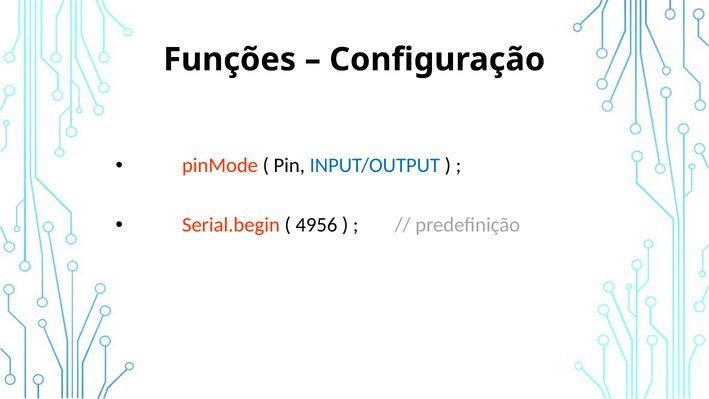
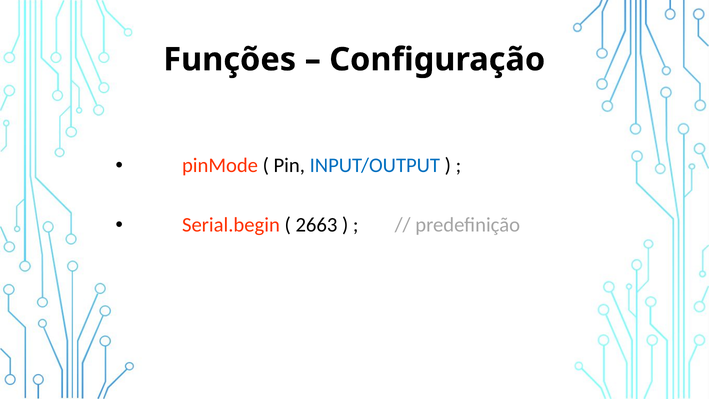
4956: 4956 -> 2663
